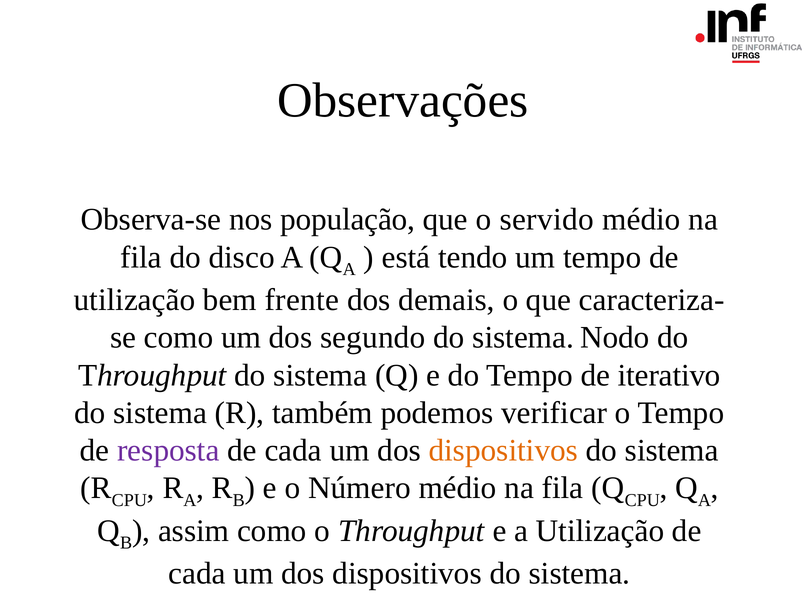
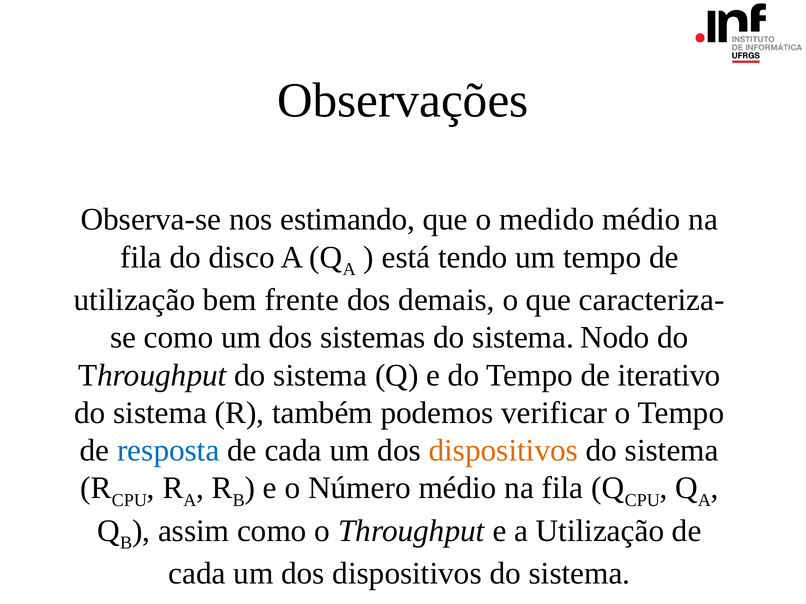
população: população -> estimando
servido: servido -> medido
segundo: segundo -> sistemas
resposta colour: purple -> blue
